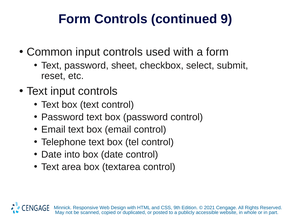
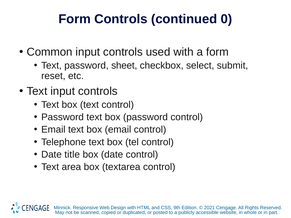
9: 9 -> 0
into: into -> title
